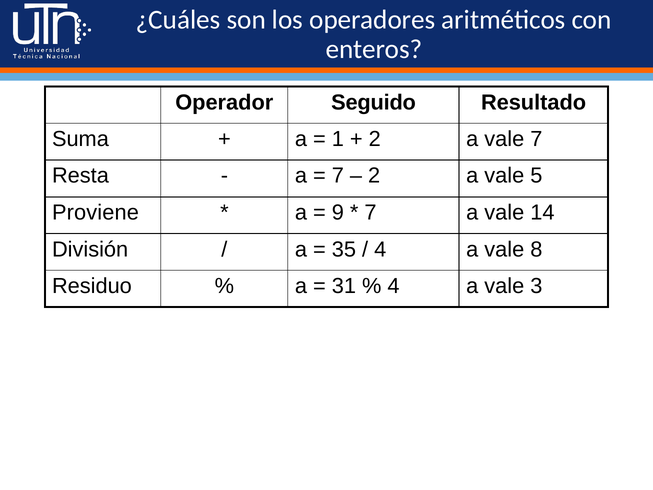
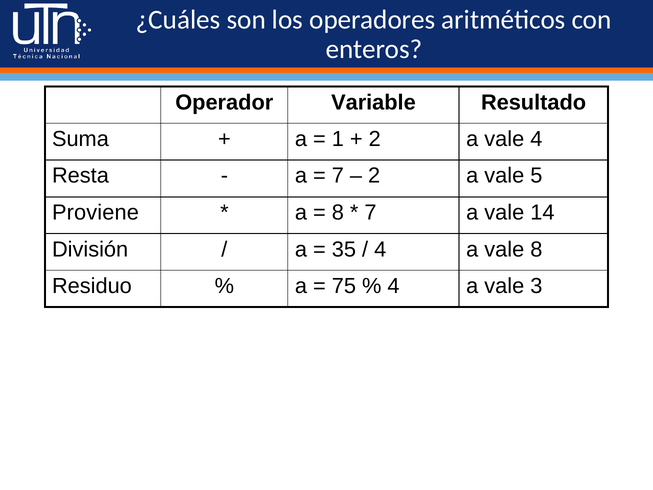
Seguido: Seguido -> Variable
vale 7: 7 -> 4
9 at (338, 213): 9 -> 8
31: 31 -> 75
